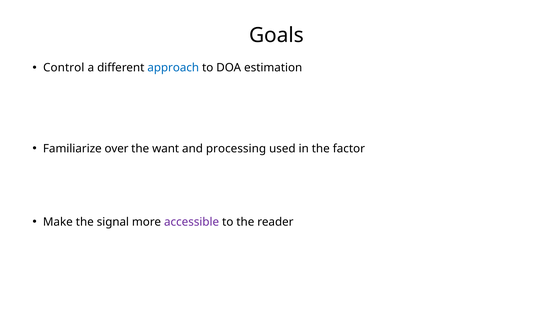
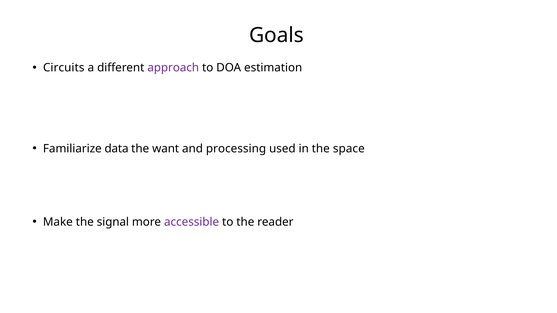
Control: Control -> Circuits
approach colour: blue -> purple
over: over -> data
factor: factor -> space
